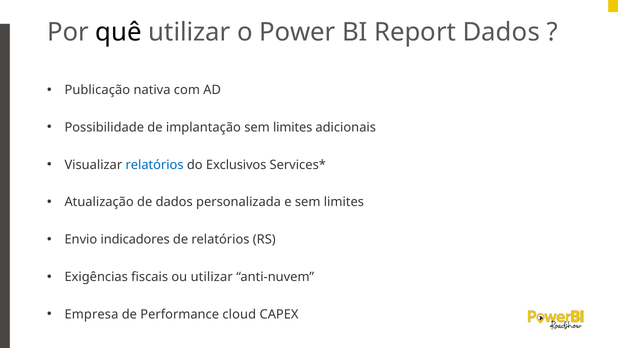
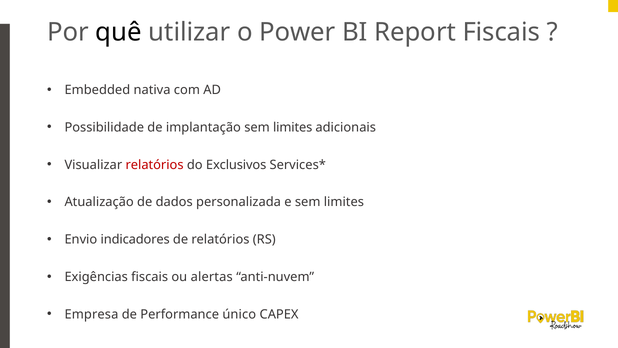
Report Dados: Dados -> Fiscais
Publicação: Publicação -> Embedded
relatórios at (155, 165) colour: blue -> red
ou utilizar: utilizar -> alertas
cloud: cloud -> único
